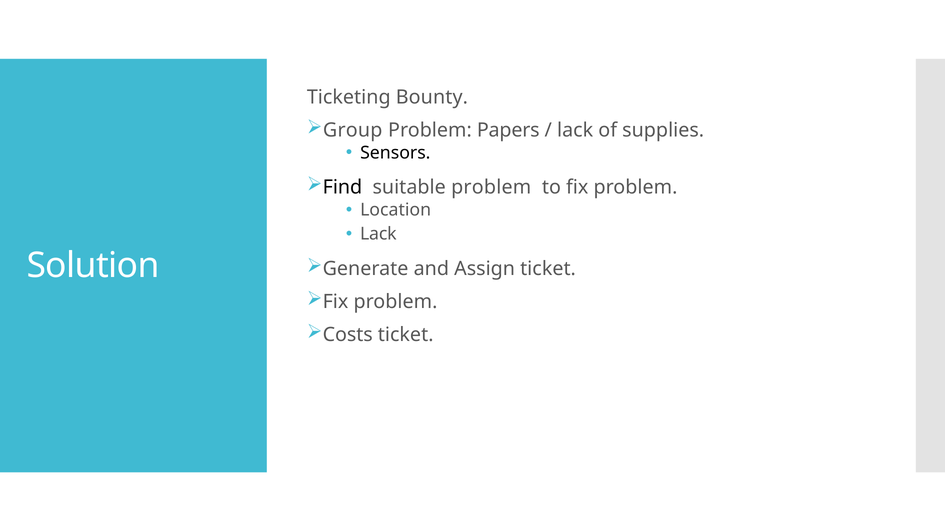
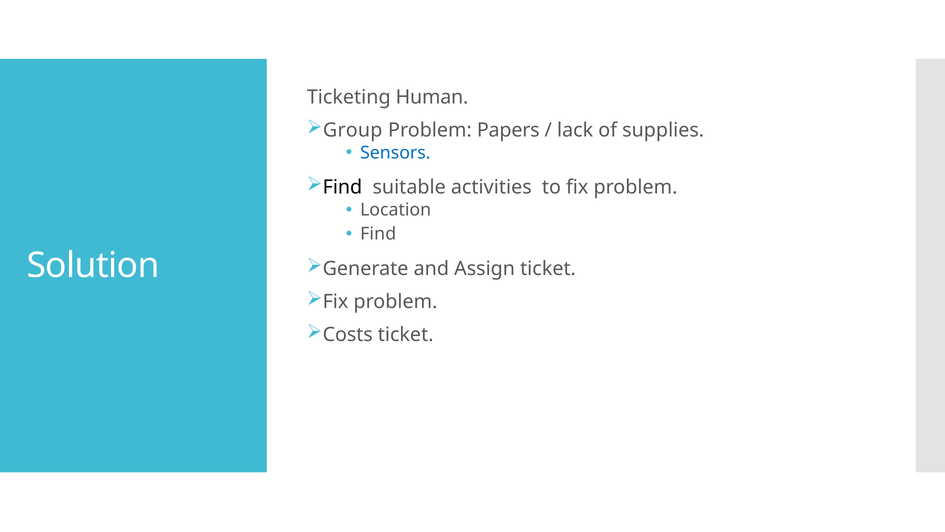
Bounty: Bounty -> Human
Sensors colour: black -> blue
suitable problem: problem -> activities
Lack at (378, 234): Lack -> Find
